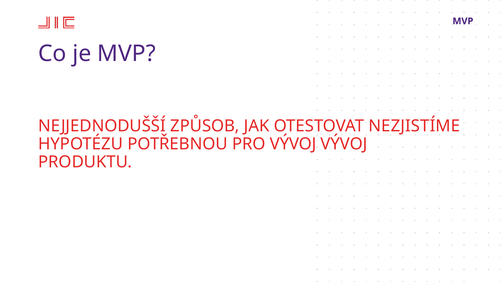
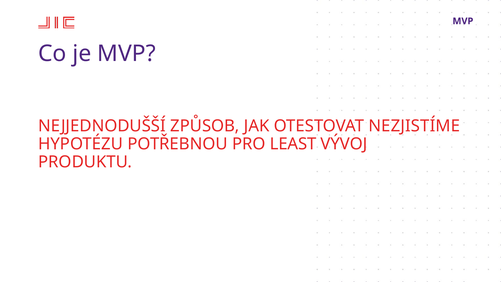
PRO VÝVOJ: VÝVOJ -> LEAST
